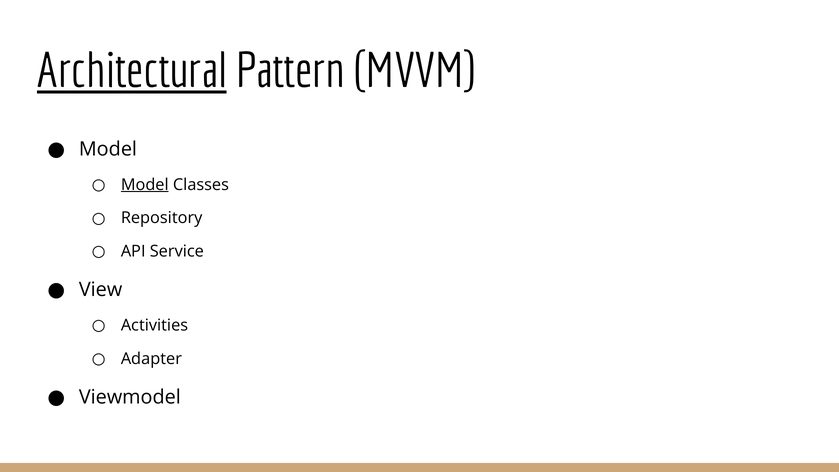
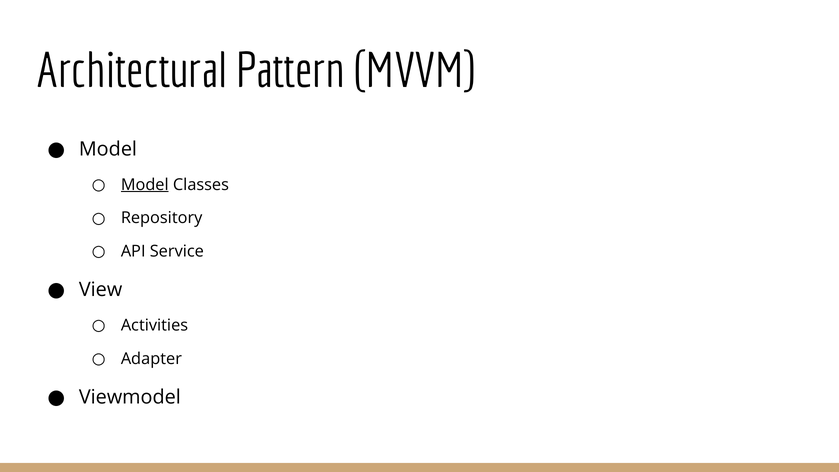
Architectural underline: present -> none
